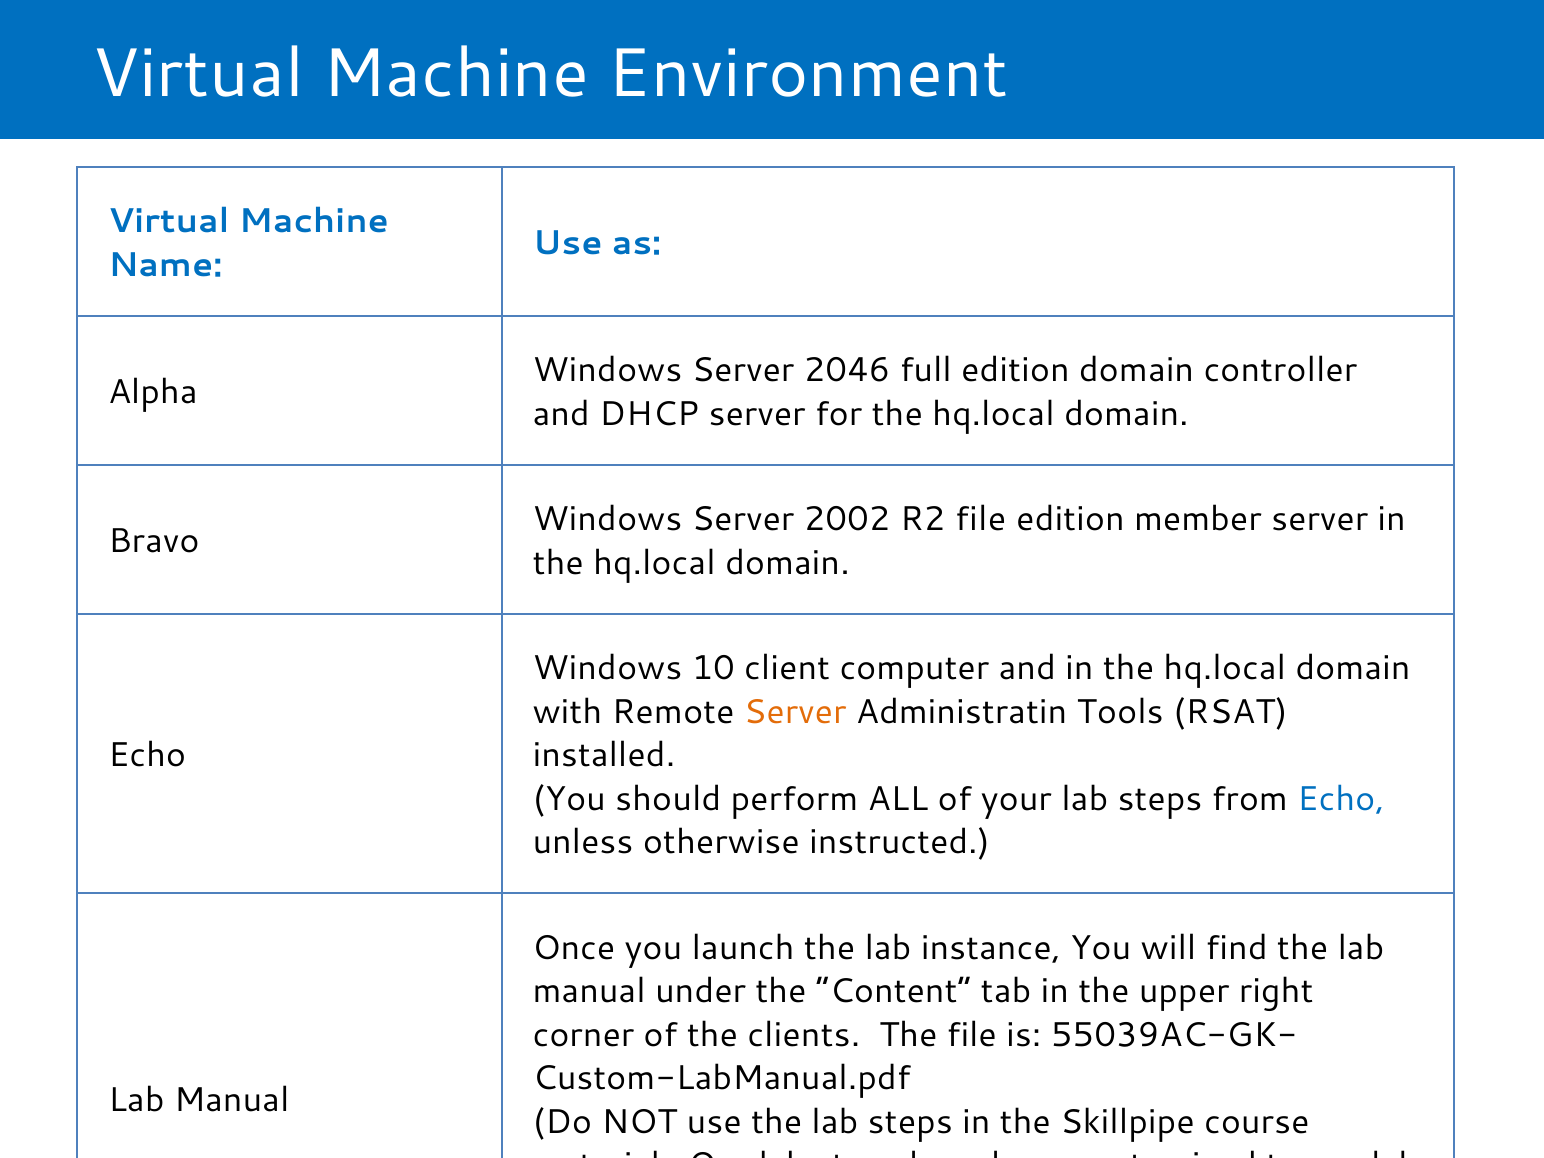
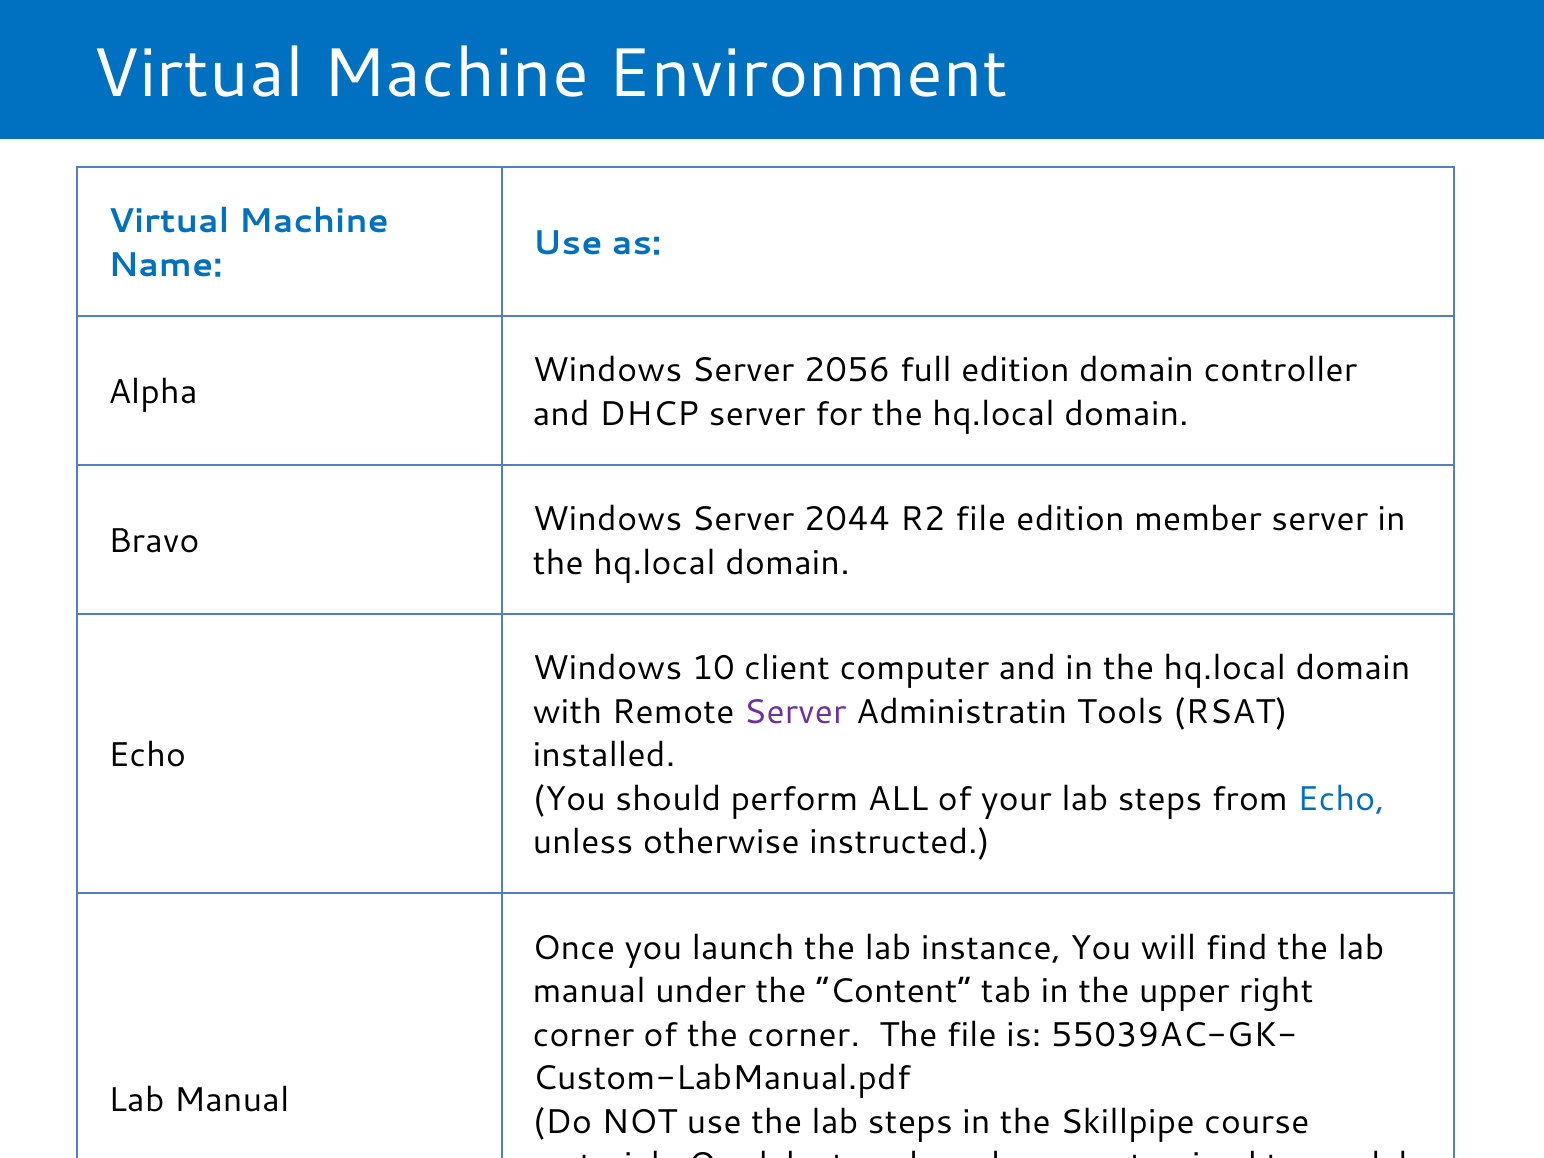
2046: 2046 -> 2056
2002: 2002 -> 2044
Server at (795, 712) colour: orange -> purple
the clients: clients -> corner
